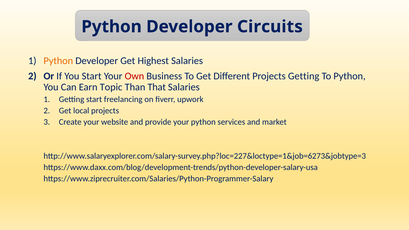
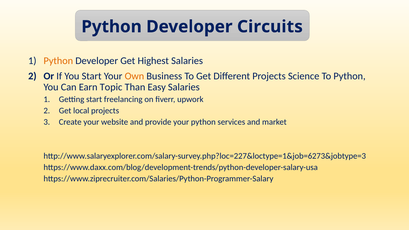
Own colour: red -> orange
Projects Getting: Getting -> Science
That: That -> Easy
